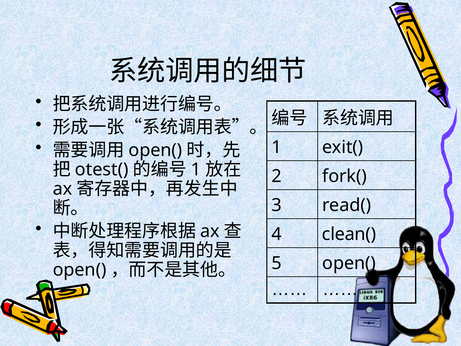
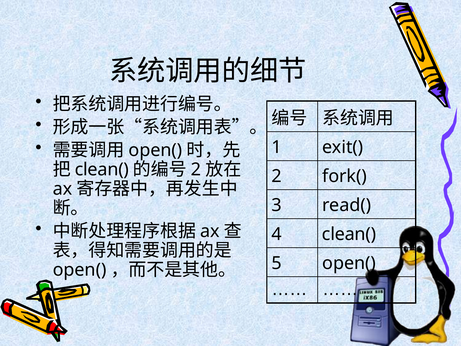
otest( at (102, 169): otest( -> clean(
1 at (196, 169): 1 -> 2
